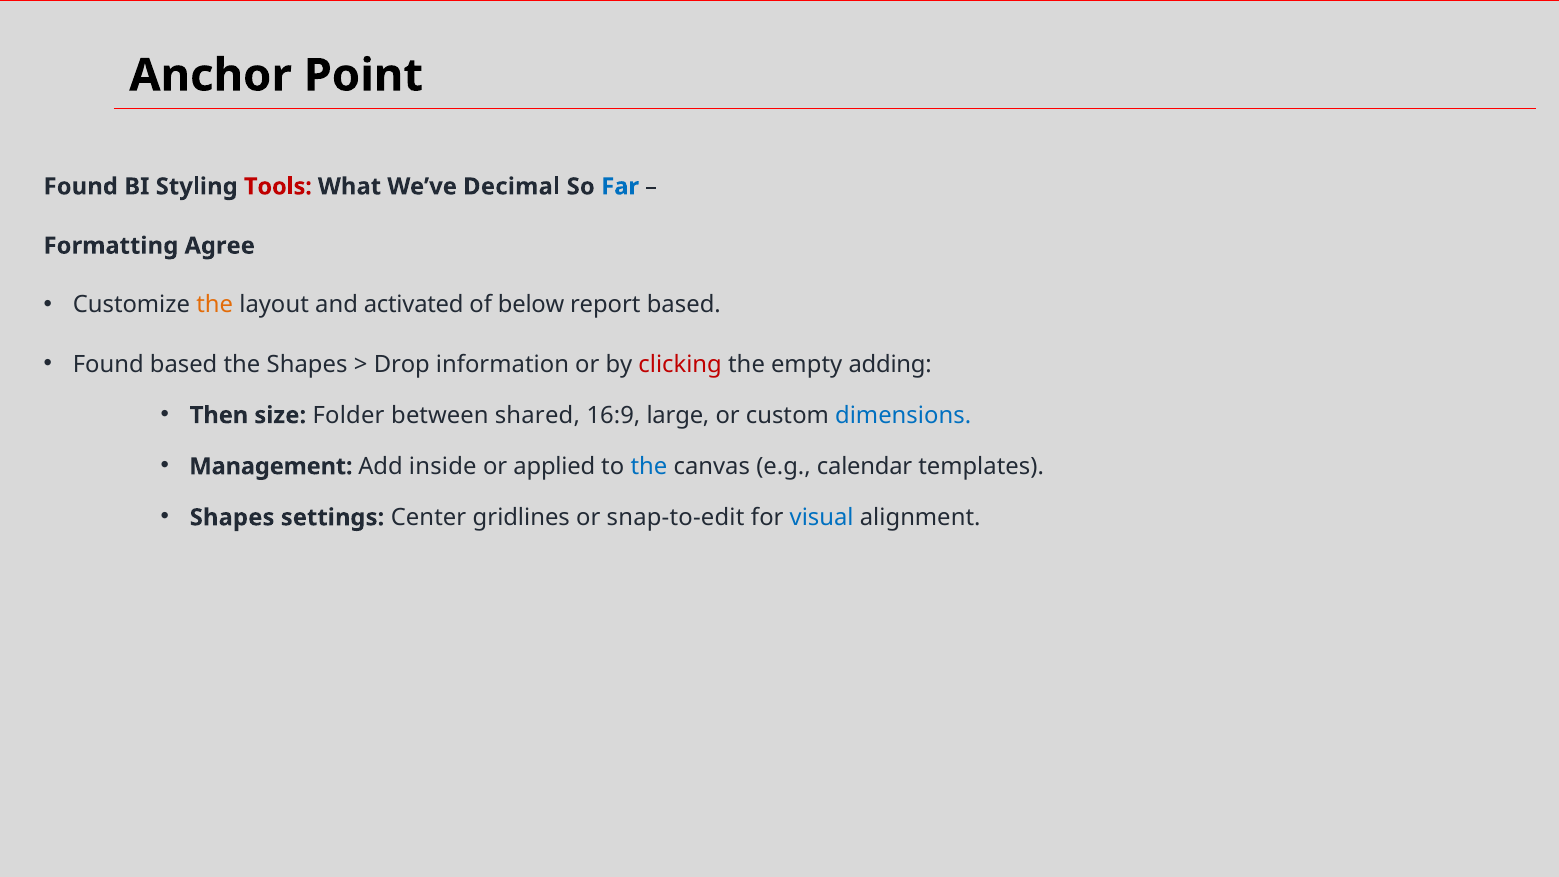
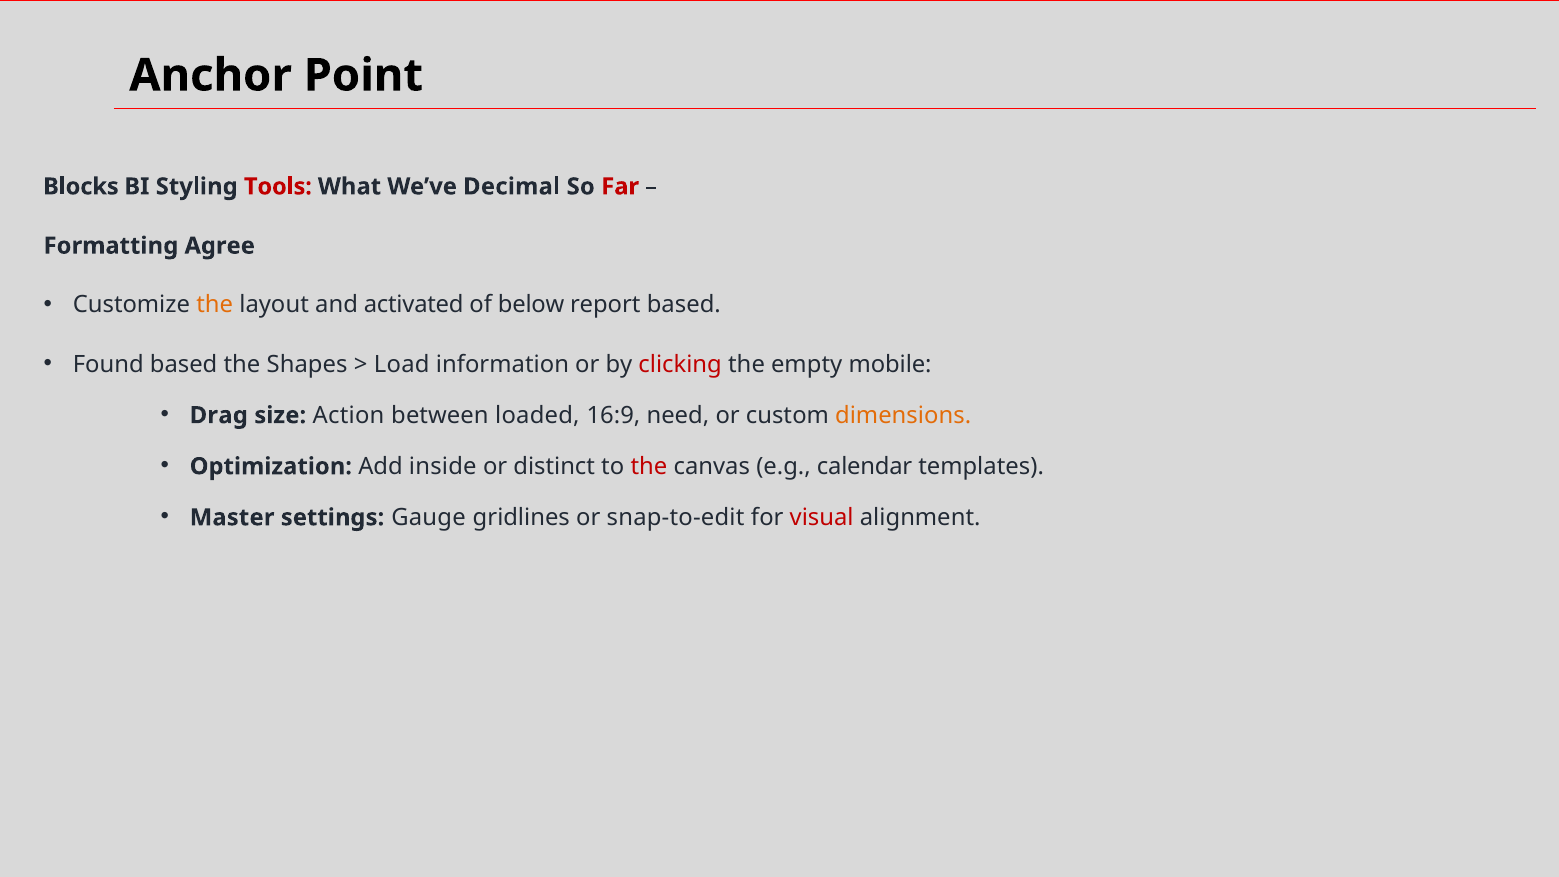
Found at (81, 187): Found -> Blocks
Far colour: blue -> red
Drop: Drop -> Load
adding: adding -> mobile
Then: Then -> Drag
Folder: Folder -> Action
shared: shared -> loaded
large: large -> need
dimensions colour: blue -> orange
Management: Management -> Optimization
applied: applied -> distinct
the at (649, 466) colour: blue -> red
Shapes at (232, 517): Shapes -> Master
Center: Center -> Gauge
visual colour: blue -> red
